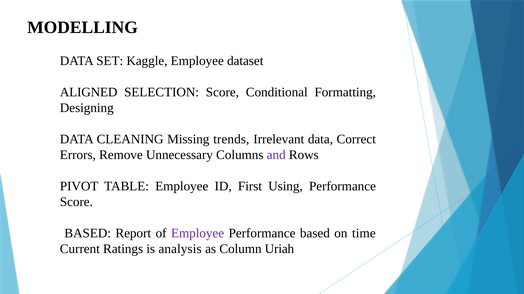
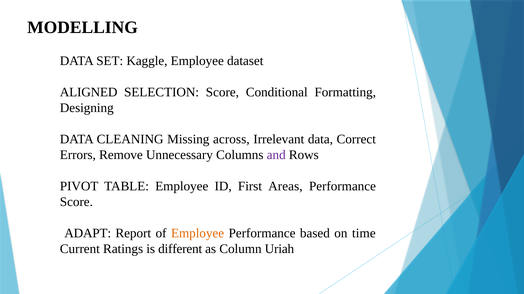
trends: trends -> across
Using: Using -> Areas
BASED at (88, 234): BASED -> ADAPT
Employee at (198, 234) colour: purple -> orange
analysis: analysis -> different
